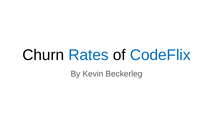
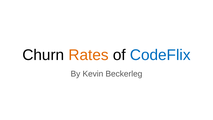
Rates colour: blue -> orange
